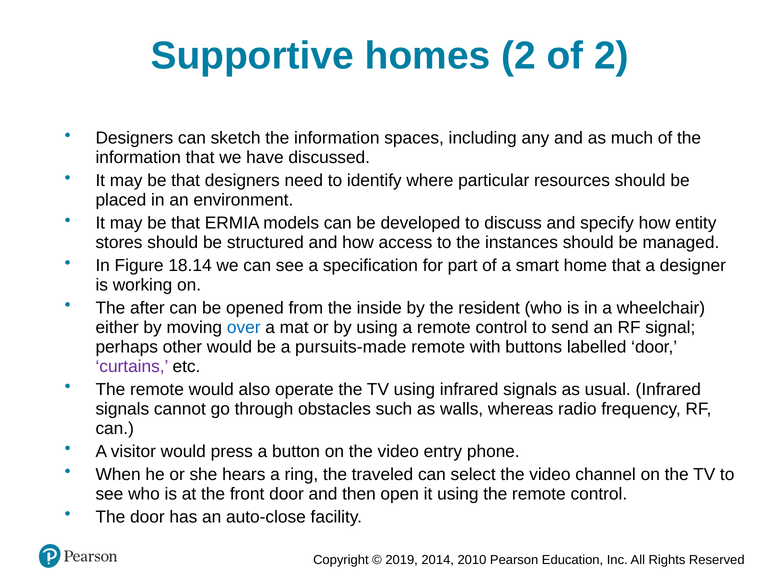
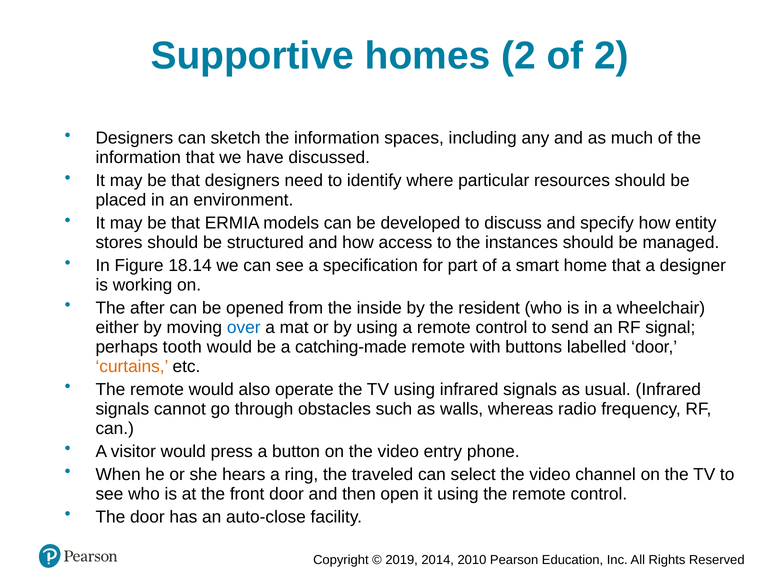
other: other -> tooth
pursuits-made: pursuits-made -> catching-made
curtains colour: purple -> orange
